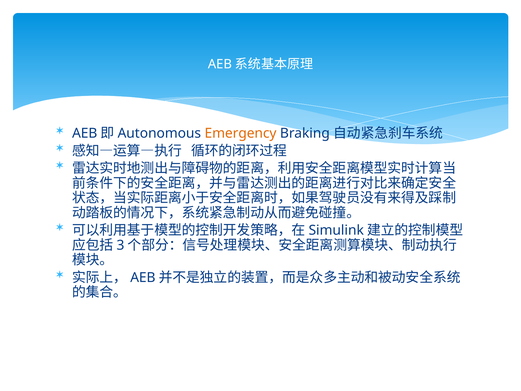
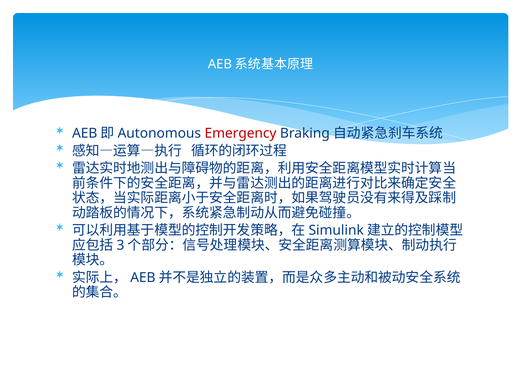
Emergency colour: orange -> red
